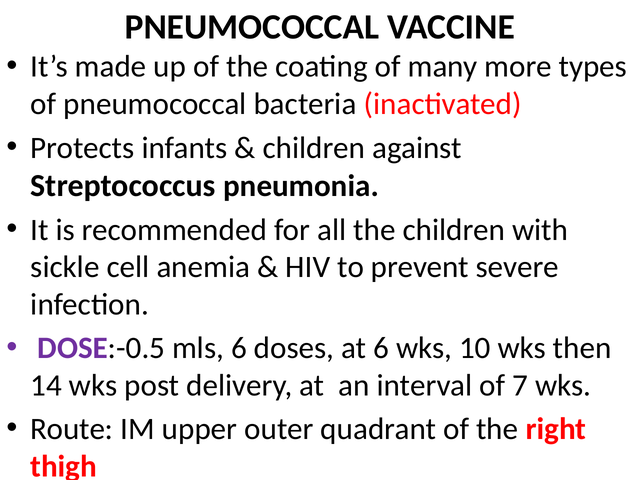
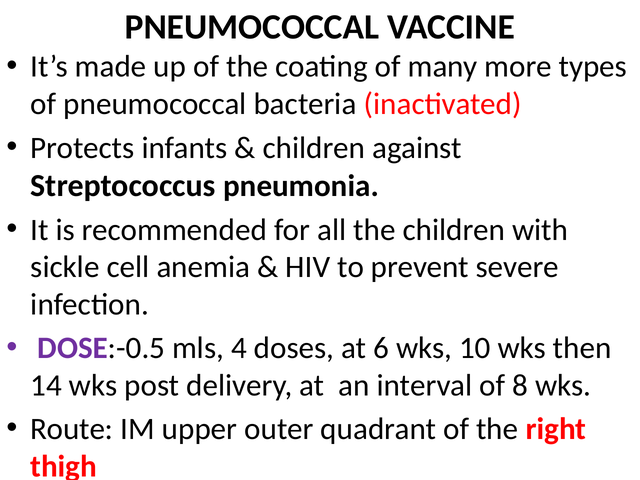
mls 6: 6 -> 4
7: 7 -> 8
